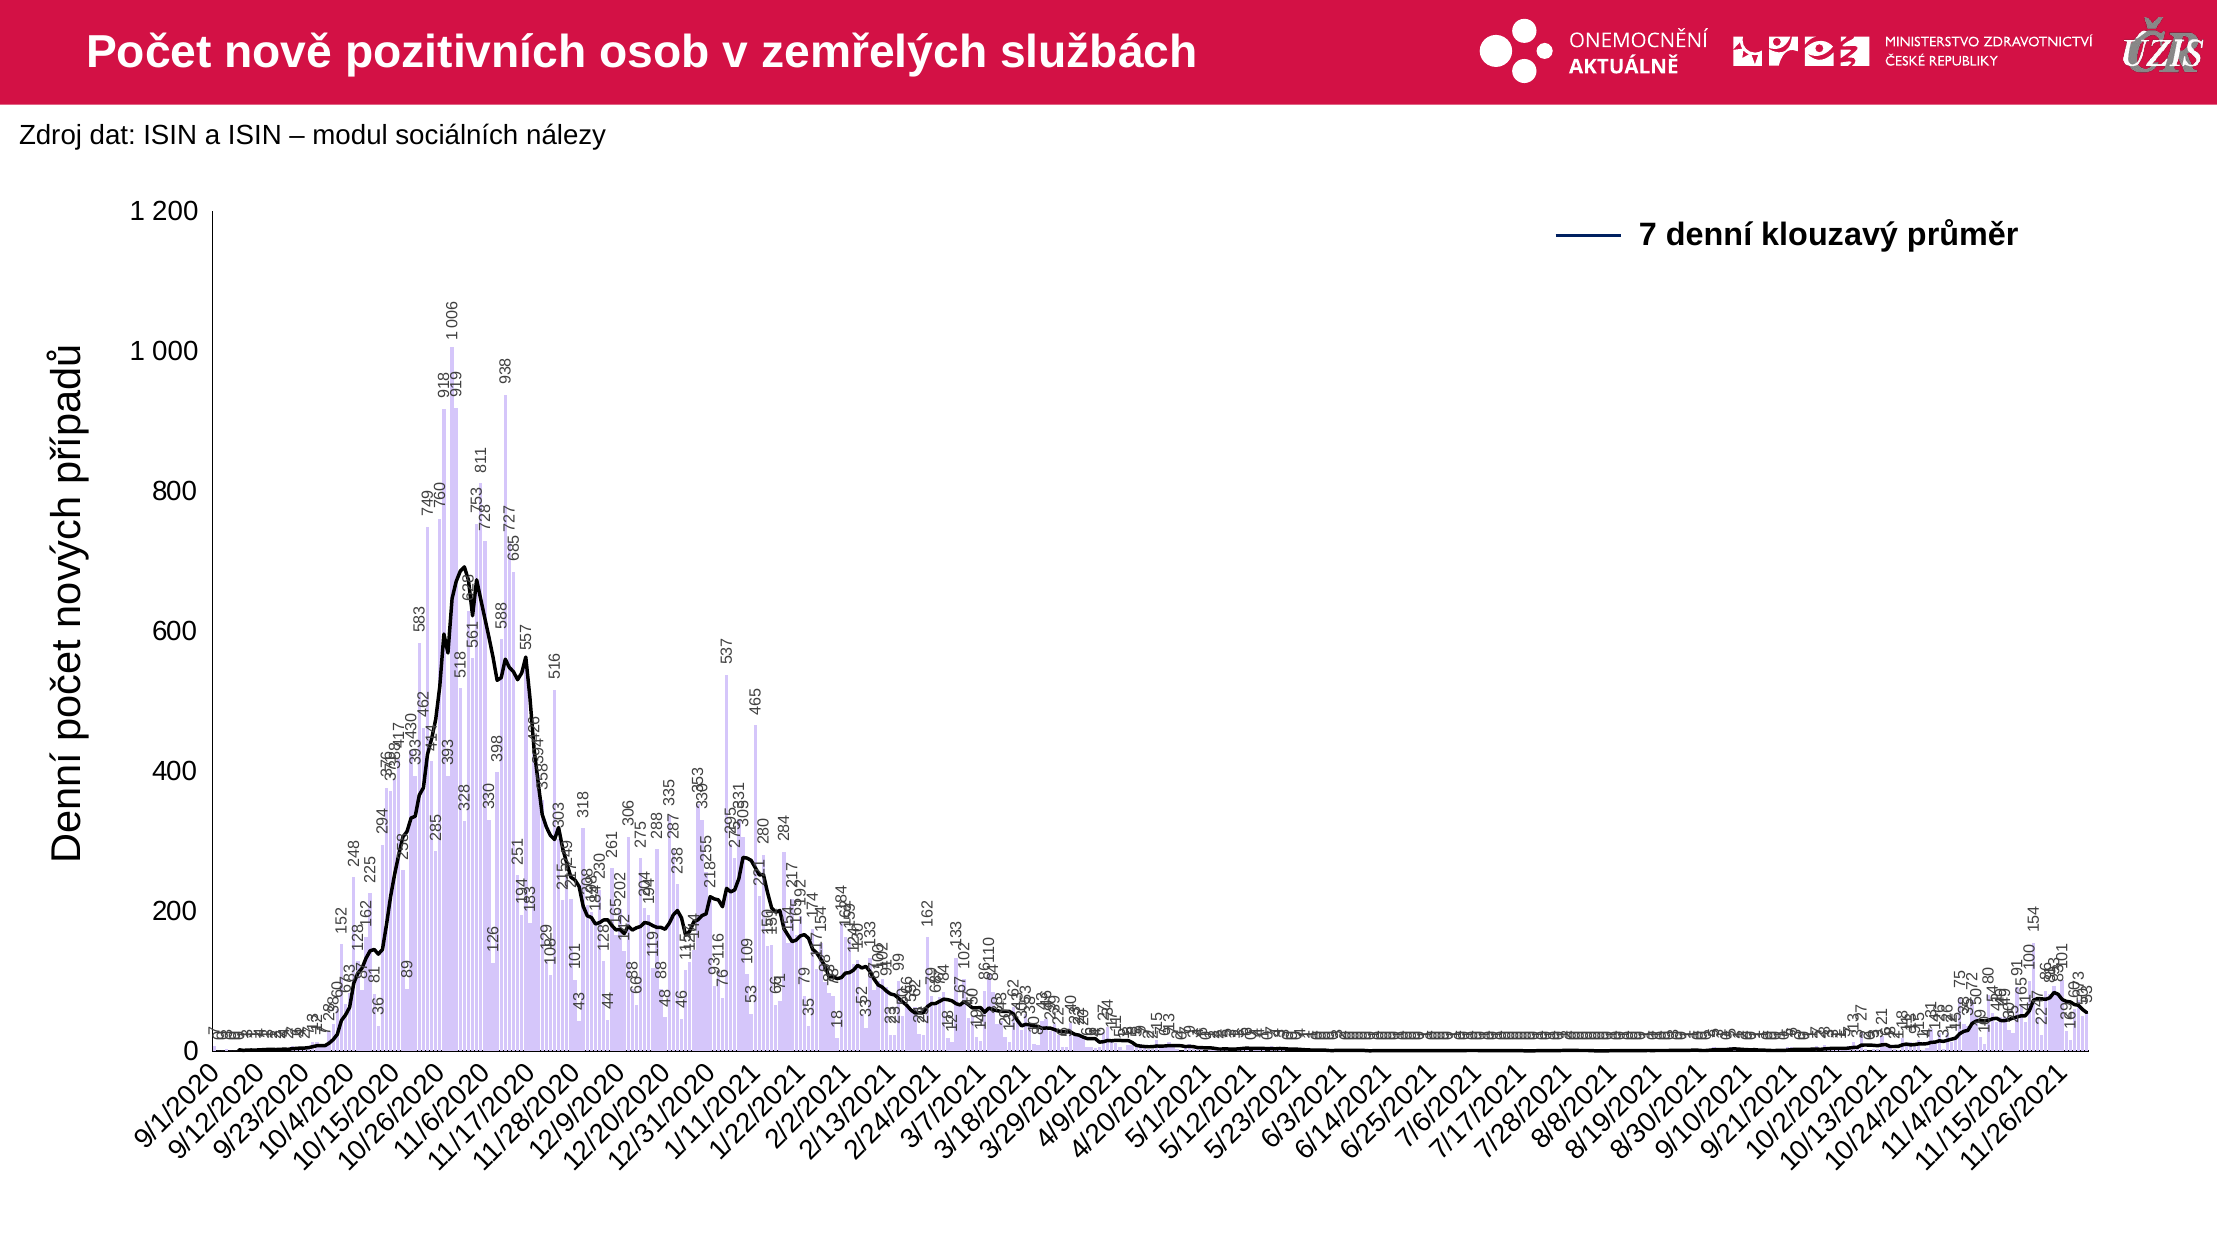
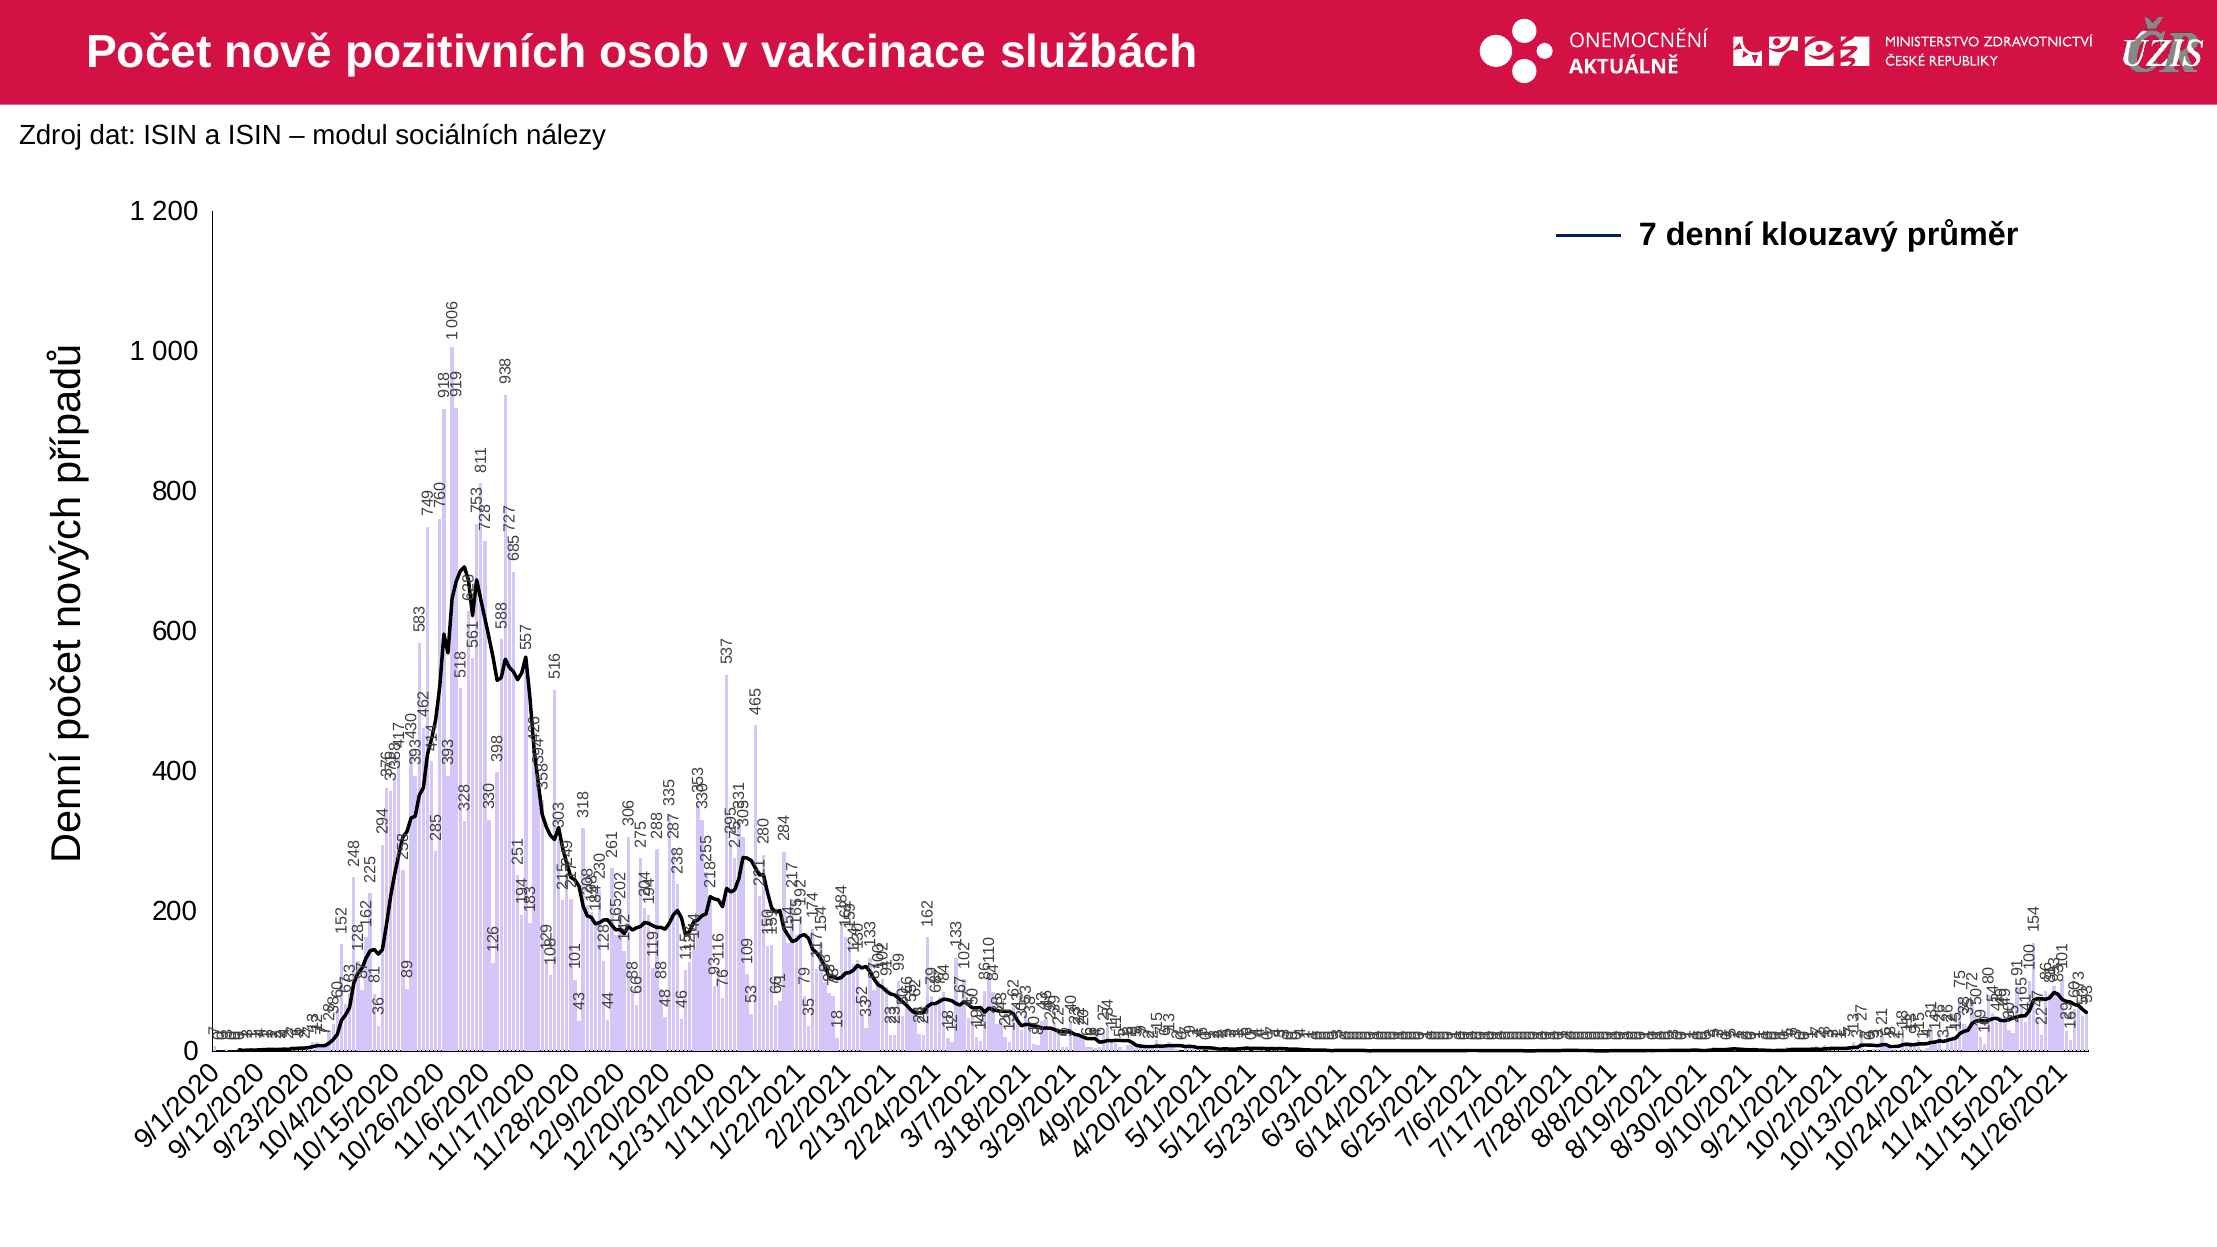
zemřelých: zemřelých -> vakcinace
